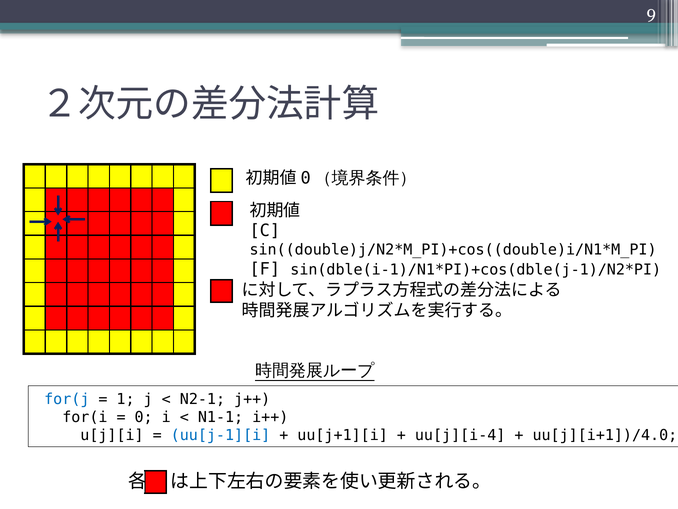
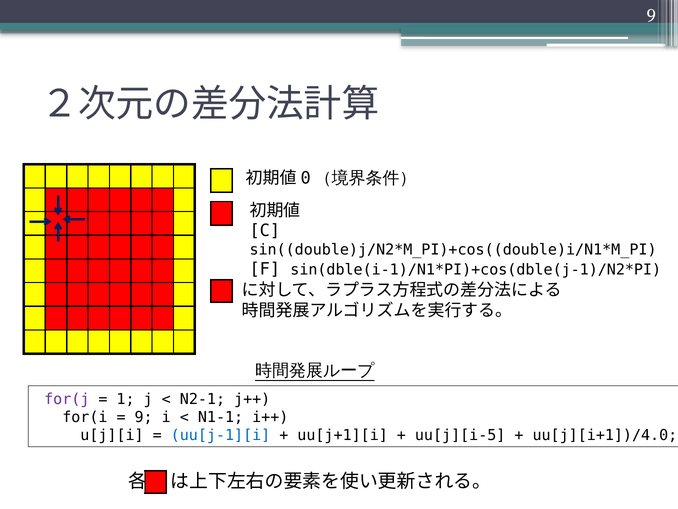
for(j colour: blue -> purple
0 at (144, 417): 0 -> 9
uu[j][i-4: uu[j][i-4 -> uu[j][i-5
